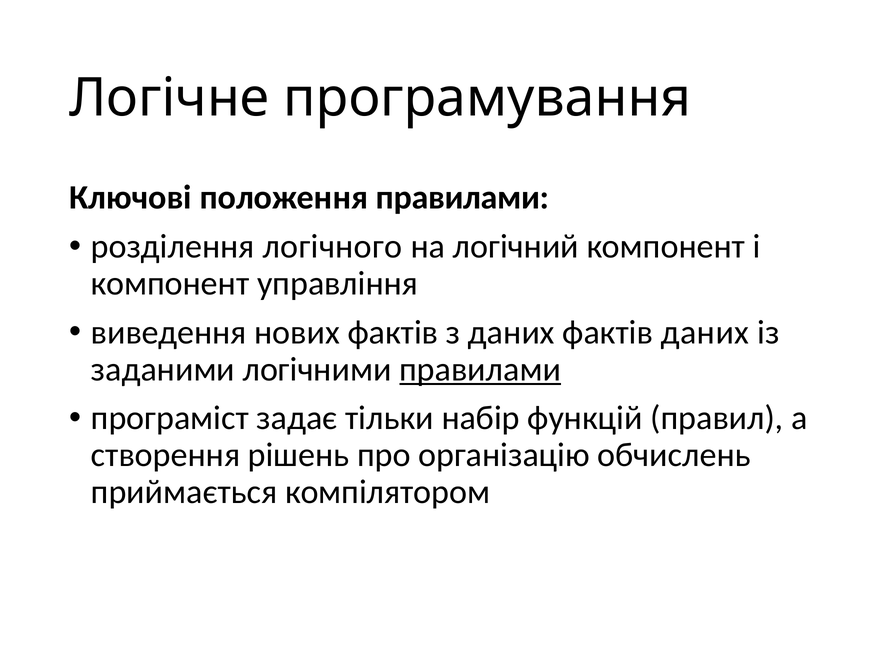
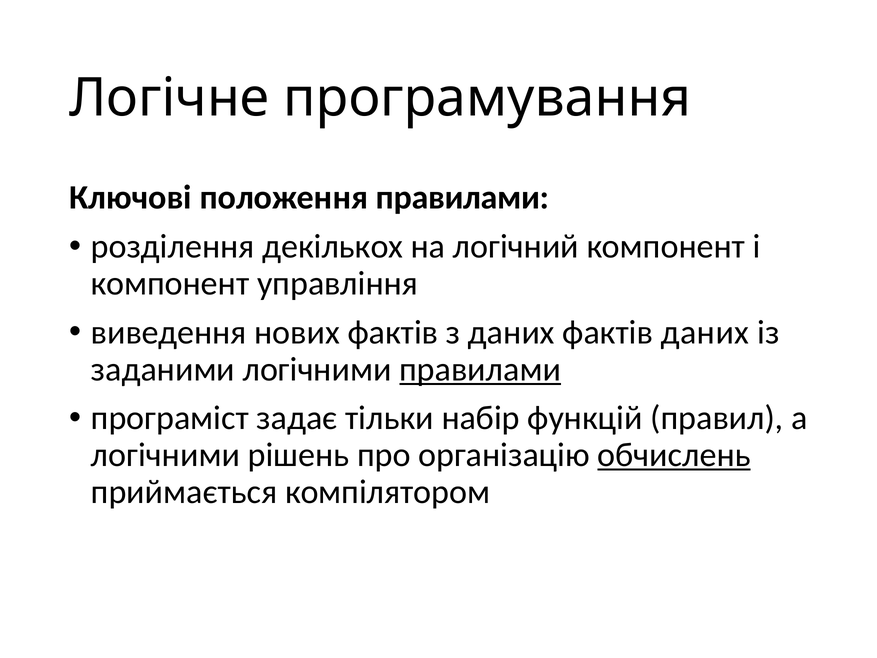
логічного: логічного -> декількох
створення at (166, 455): створення -> логічними
обчислень underline: none -> present
